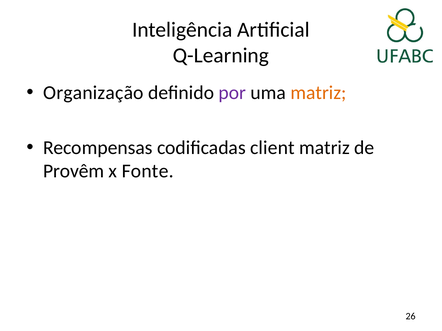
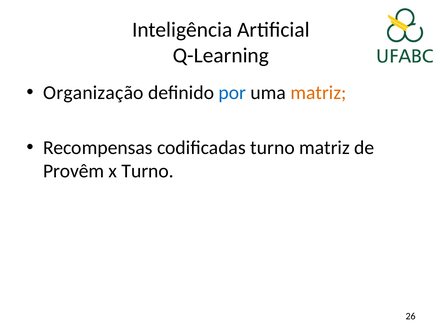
por colour: purple -> blue
codificadas client: client -> turno
x Fonte: Fonte -> Turno
